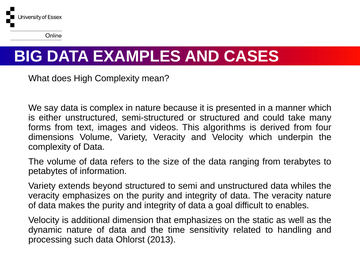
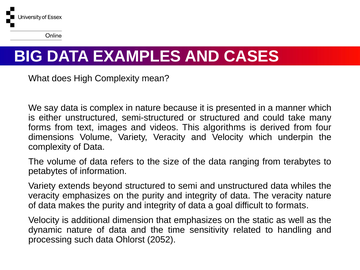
enables: enables -> formats
2013: 2013 -> 2052
